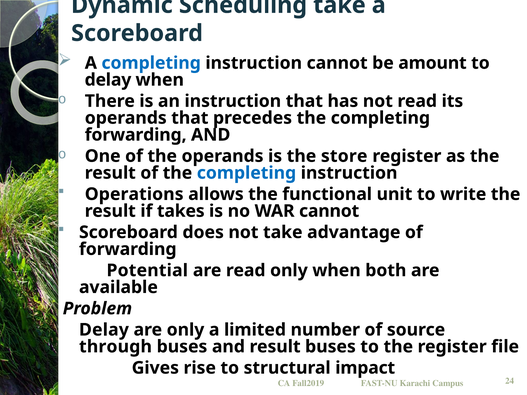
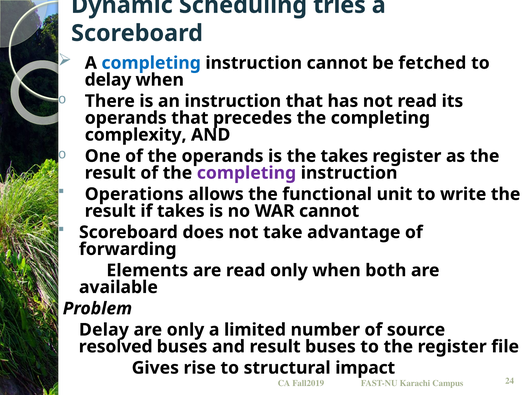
Scheduling take: take -> tries
amount: amount -> fetched
forwarding at (136, 135): forwarding -> complexity
the store: store -> takes
completing at (246, 173) colour: blue -> purple
Potential: Potential -> Elements
through: through -> resolved
